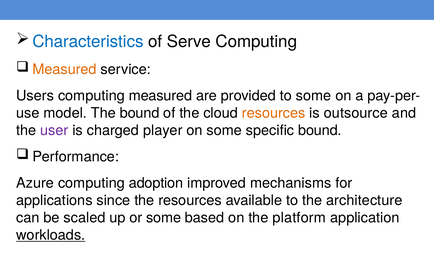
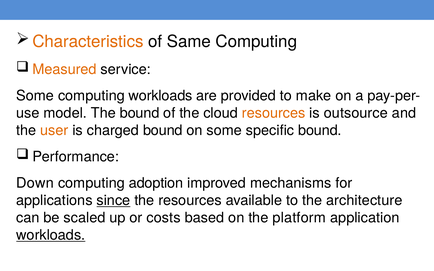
Characteristics colour: blue -> orange
Serve: Serve -> Same
Users at (35, 96): Users -> Some
computing measured: measured -> workloads
to some: some -> make
user colour: purple -> orange
charged player: player -> bound
Azure: Azure -> Down
since underline: none -> present
or some: some -> costs
